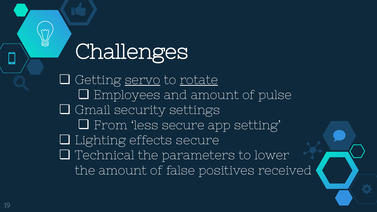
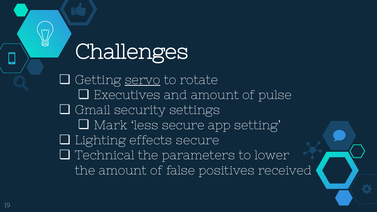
rotate underline: present -> none
Employees: Employees -> Executives
From: From -> Mark
